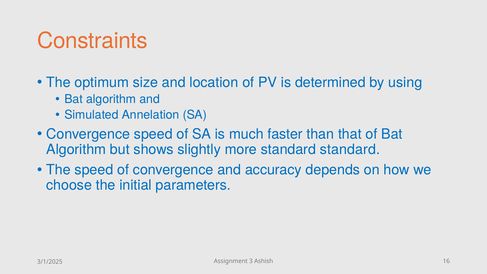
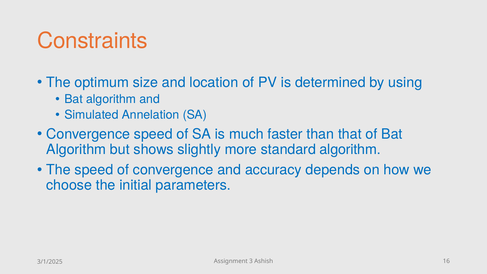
standard standard: standard -> algorithm
